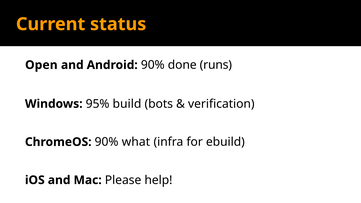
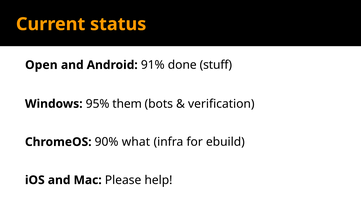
Android 90%: 90% -> 91%
runs: runs -> stuff
build: build -> them
